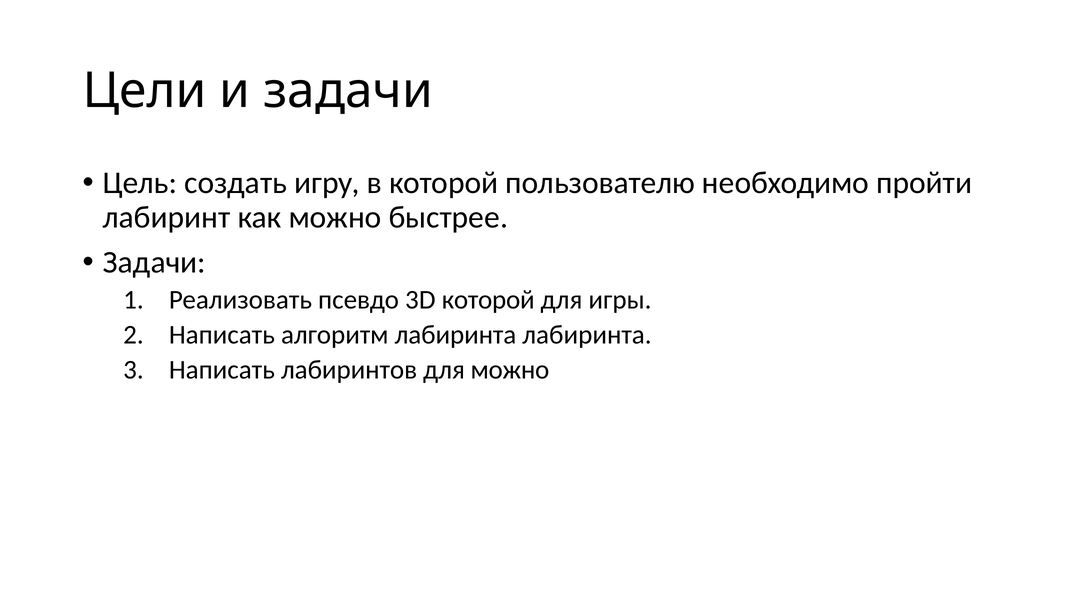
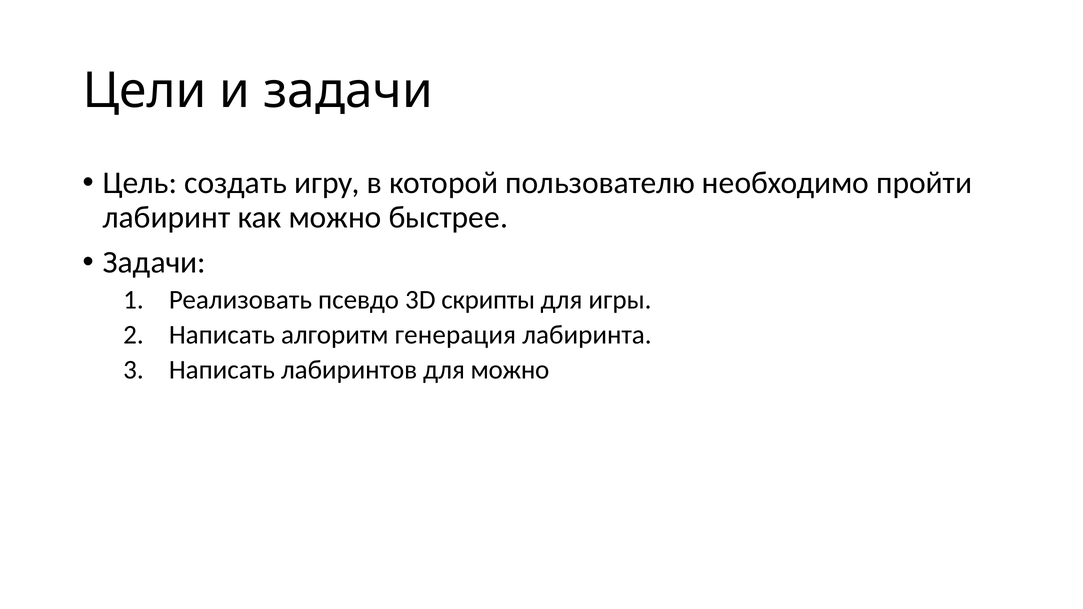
3D которой: которой -> скрипты
алгоритм лабиринта: лабиринта -> генерация
